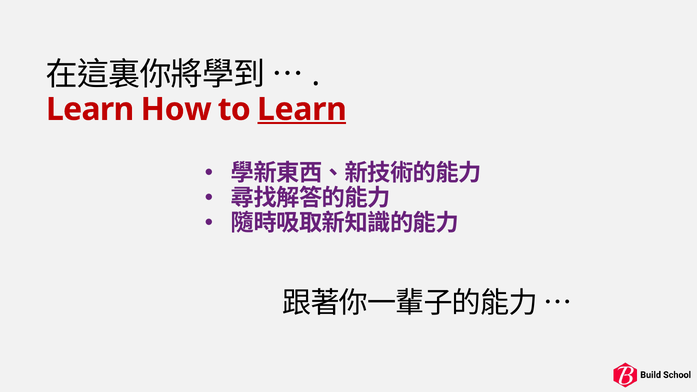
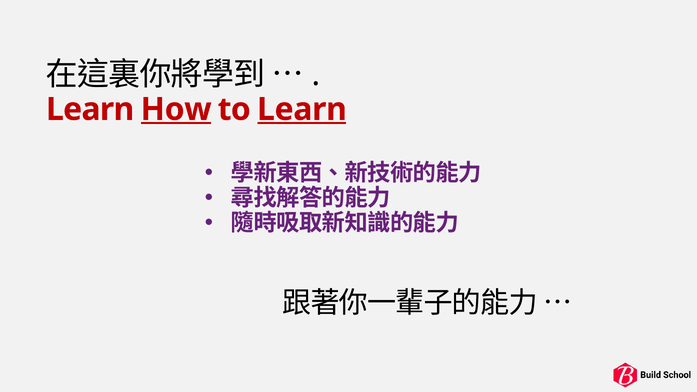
How underline: none -> present
